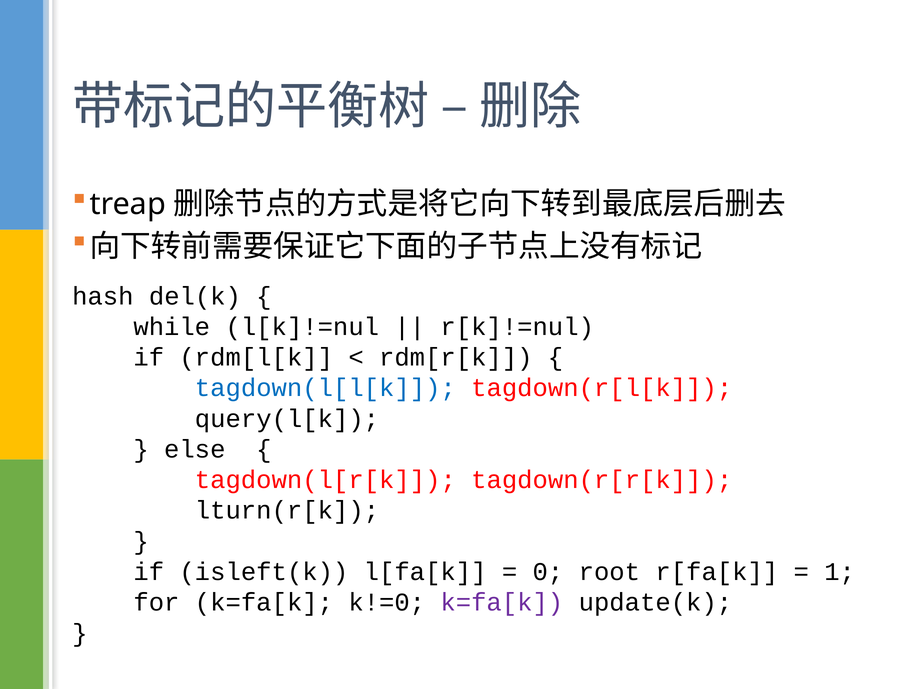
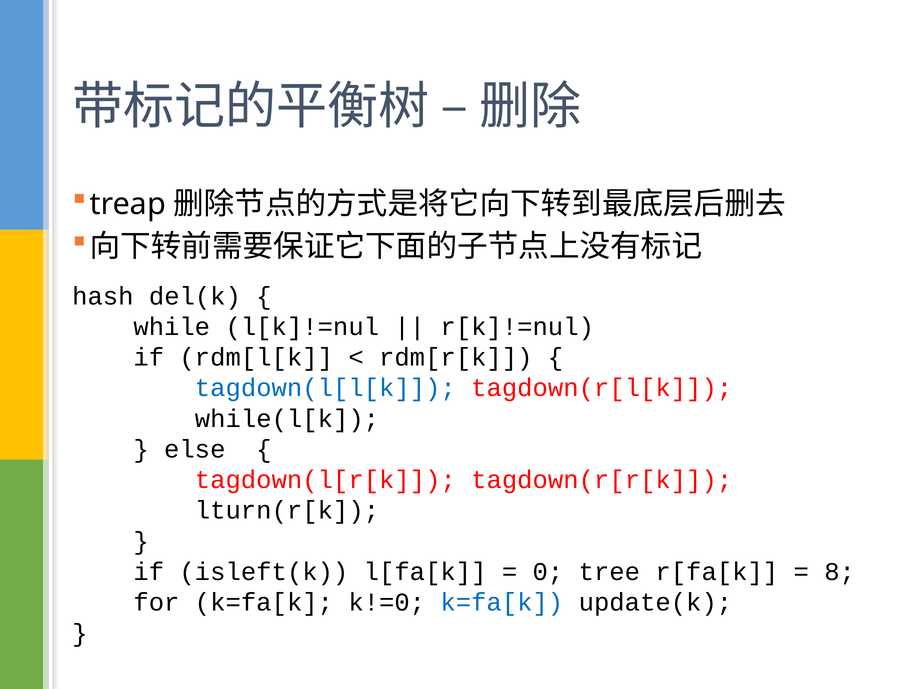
query(l[k: query(l[k -> while(l[k
root: root -> tree
1: 1 -> 8
k=fa[k at (502, 603) colour: purple -> blue
